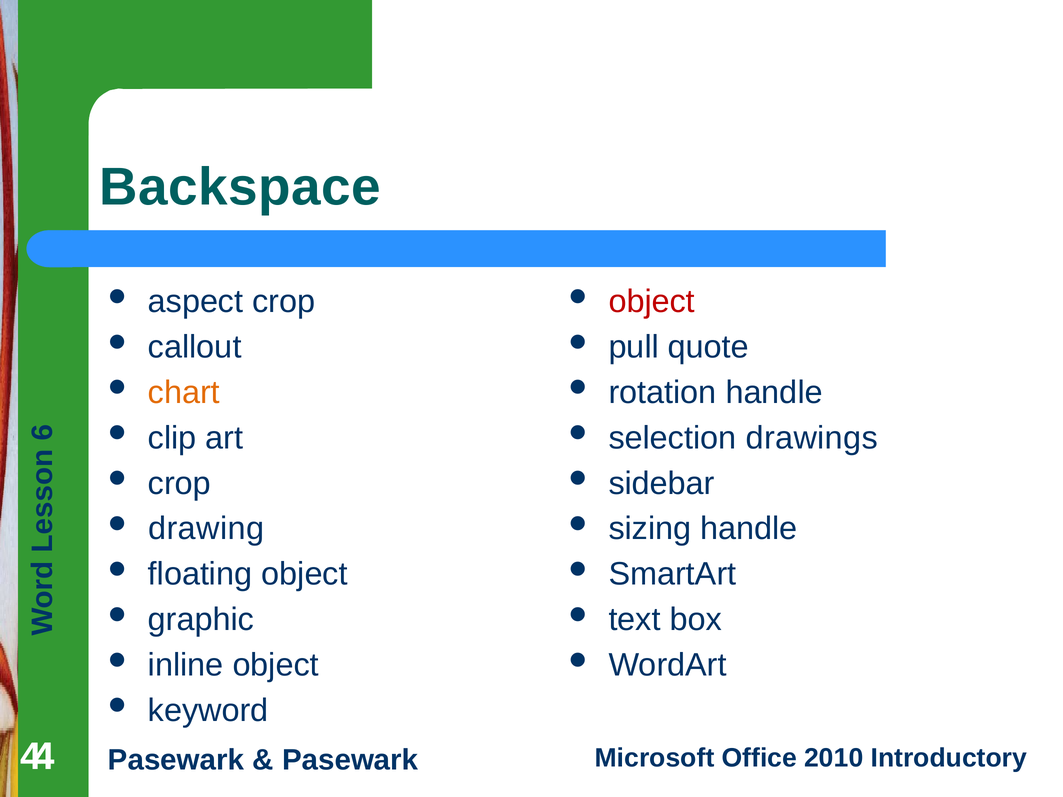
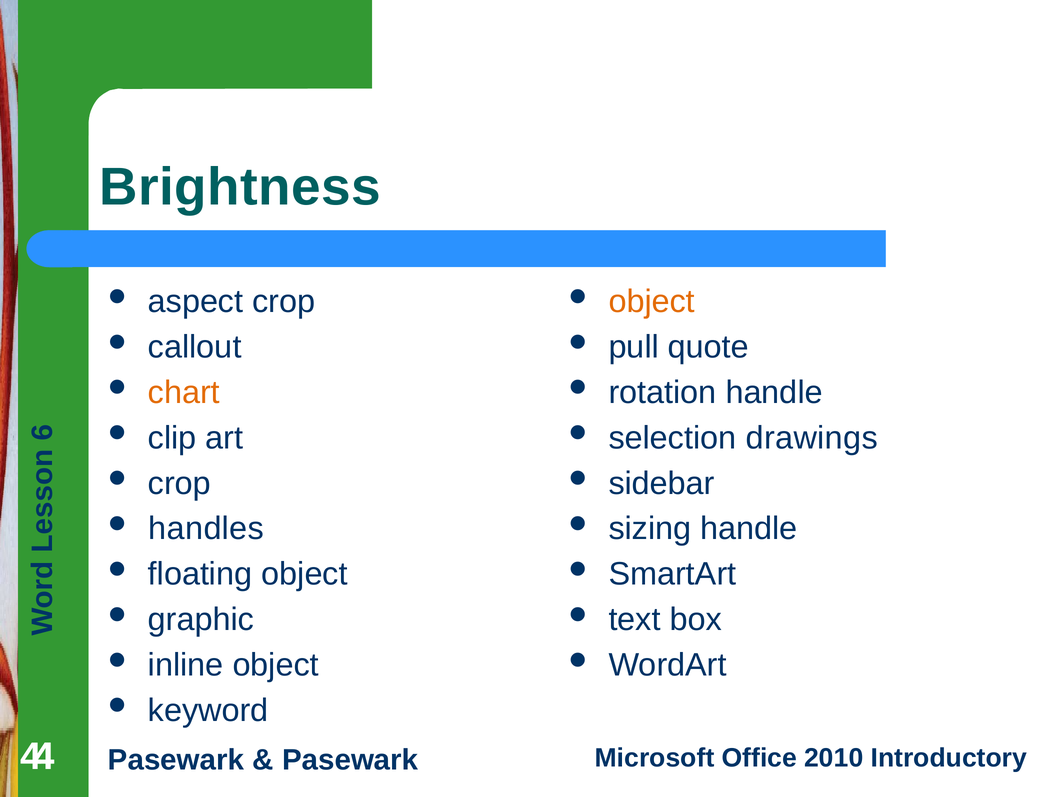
Backspace: Backspace -> Brightness
object at (652, 302) colour: red -> orange
drawing: drawing -> handles
